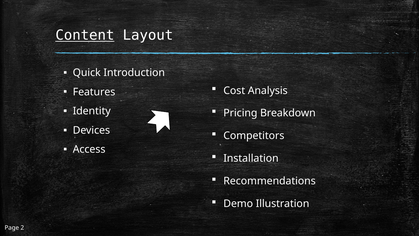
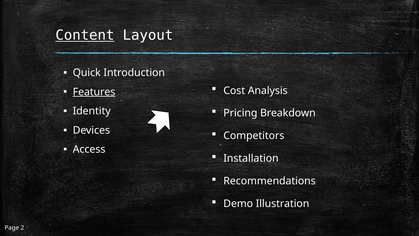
Features underline: none -> present
